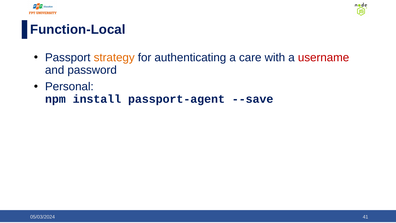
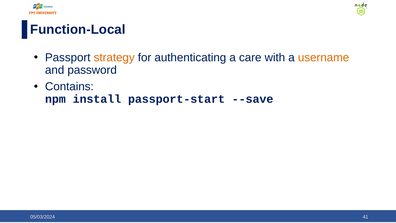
username colour: red -> orange
Personal: Personal -> Contains
passport-agent: passport-agent -> passport-start
